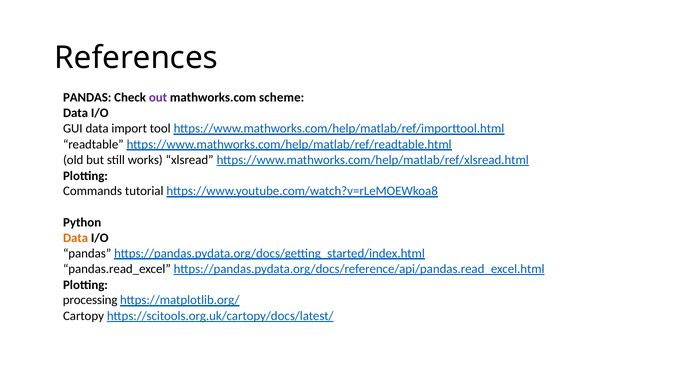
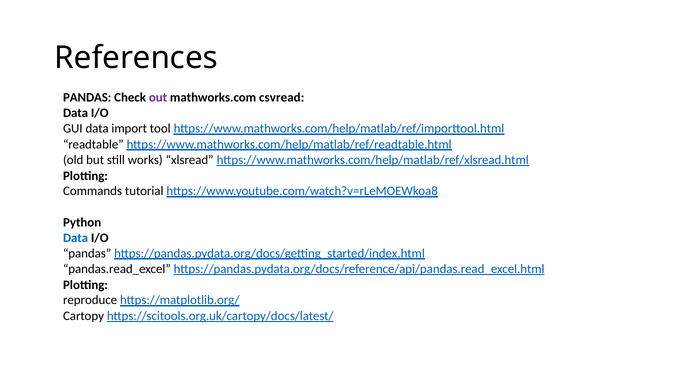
scheme: scheme -> csvread
Data at (76, 238) colour: orange -> blue
processing: processing -> reproduce
